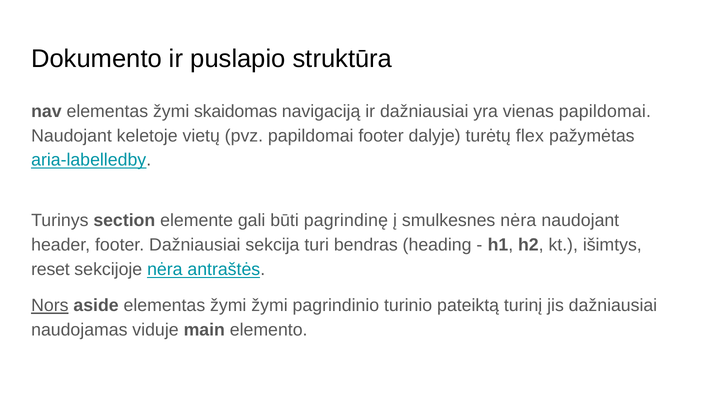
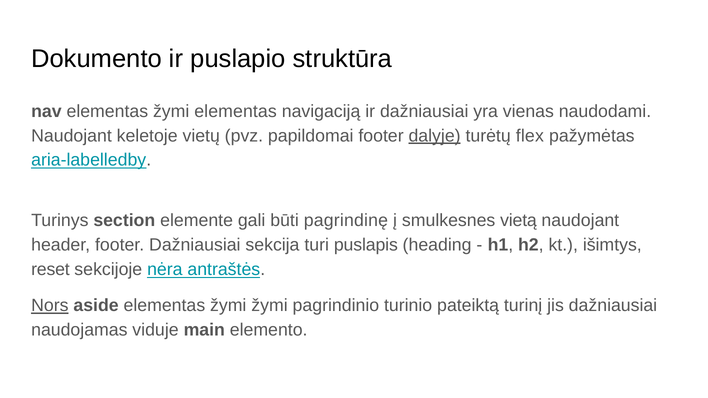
žymi skaidomas: skaidomas -> elementas
vienas papildomai: papildomai -> naudodami
dalyje underline: none -> present
smulkesnes nėra: nėra -> vietą
bendras: bendras -> puslapis
